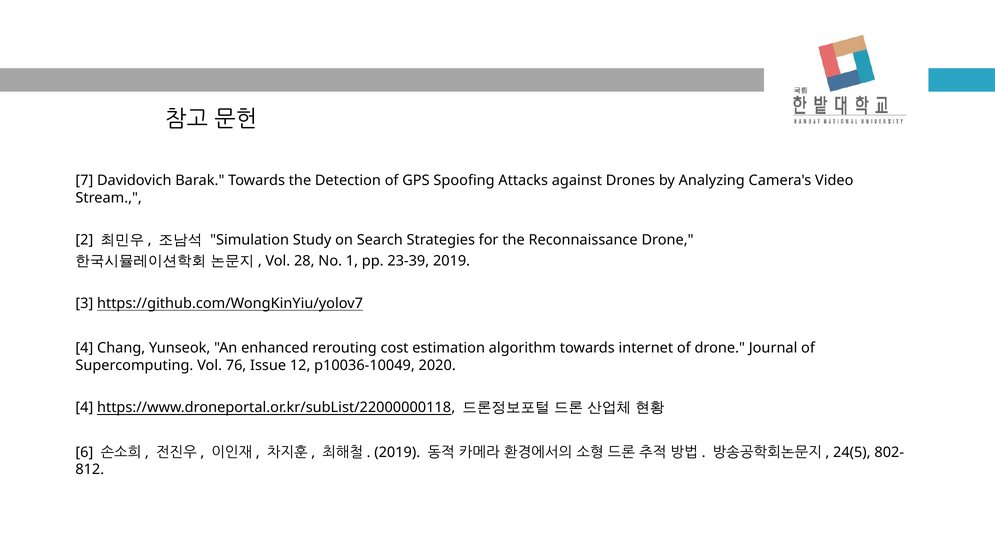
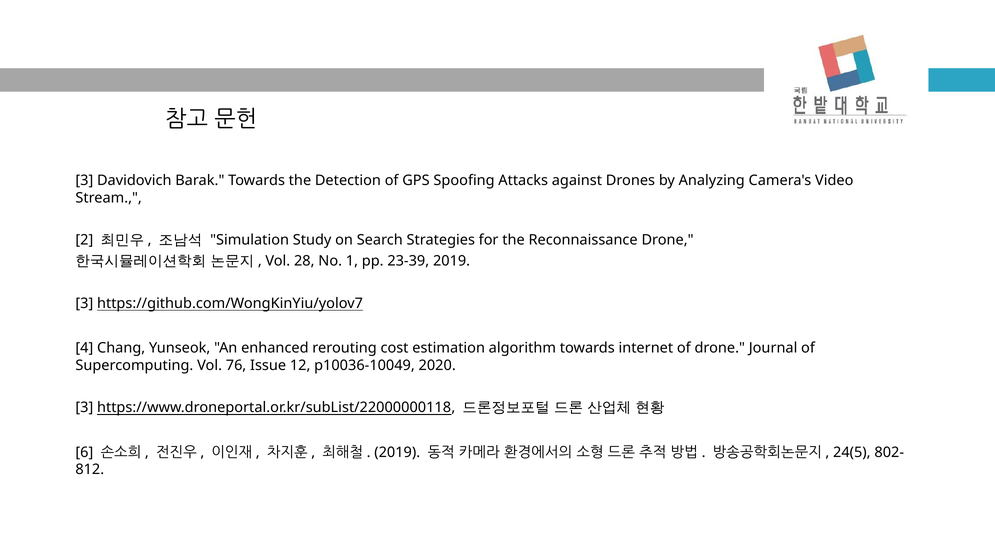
7 at (84, 181): 7 -> 3
4 at (84, 408): 4 -> 3
